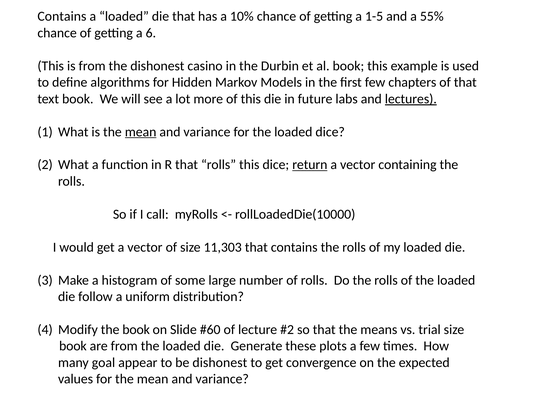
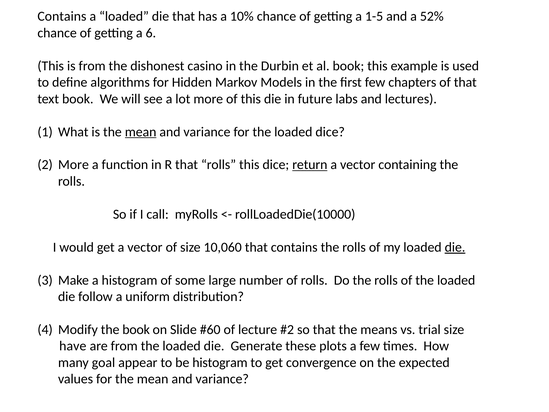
55%: 55% -> 52%
lectures underline: present -> none
2 What: What -> More
11,303: 11,303 -> 10,060
die at (455, 247) underline: none -> present
book at (73, 346): book -> have
be dishonest: dishonest -> histogram
